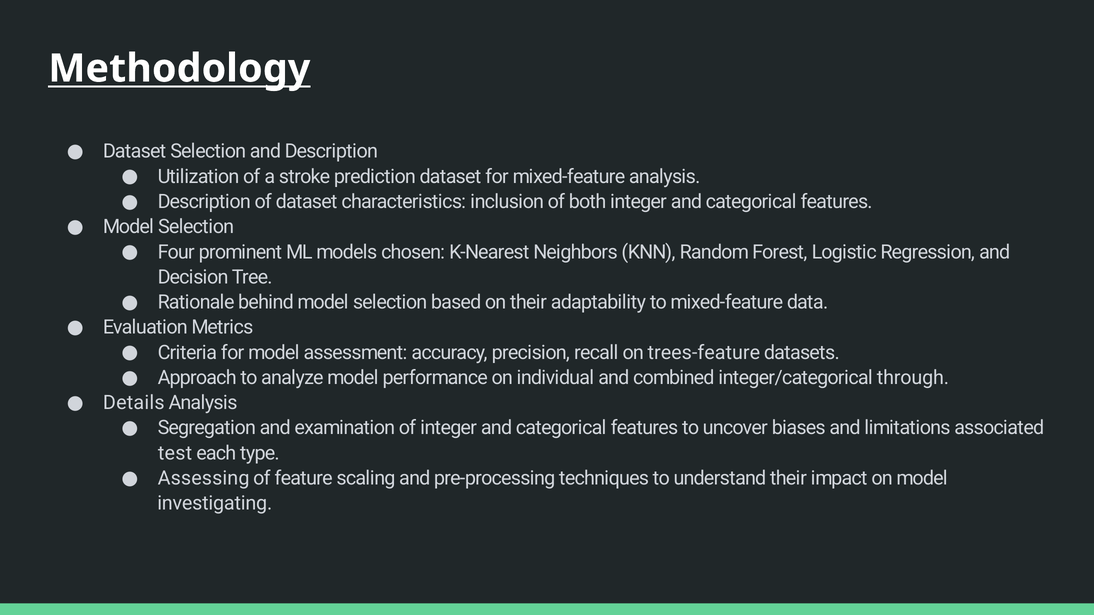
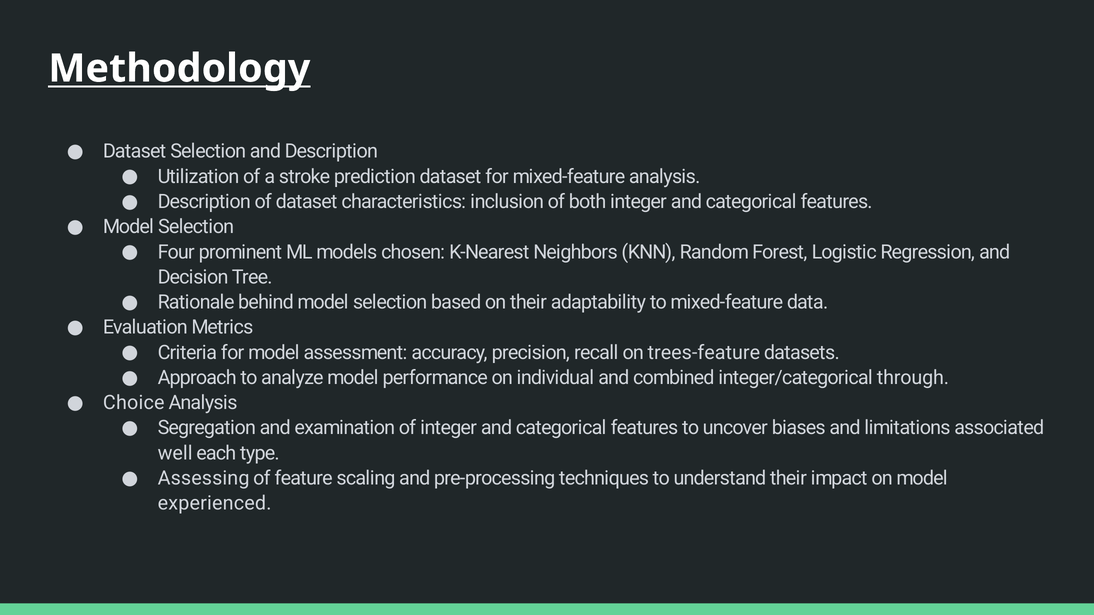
Details: Details -> Choice
test: test -> well
investigating: investigating -> experienced
